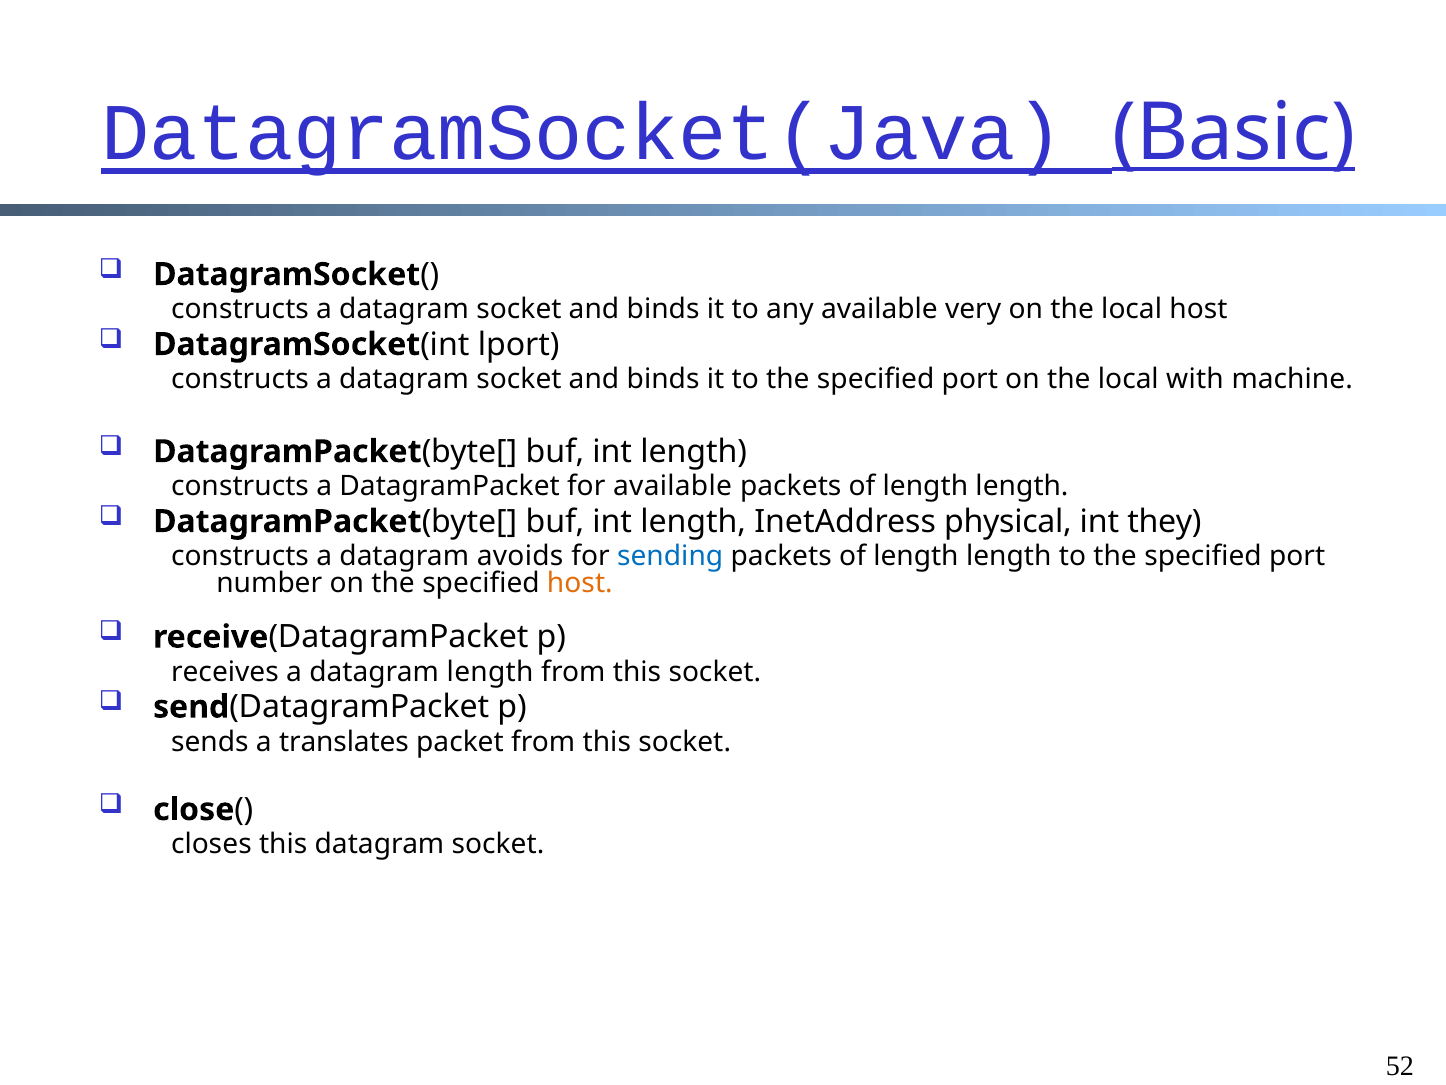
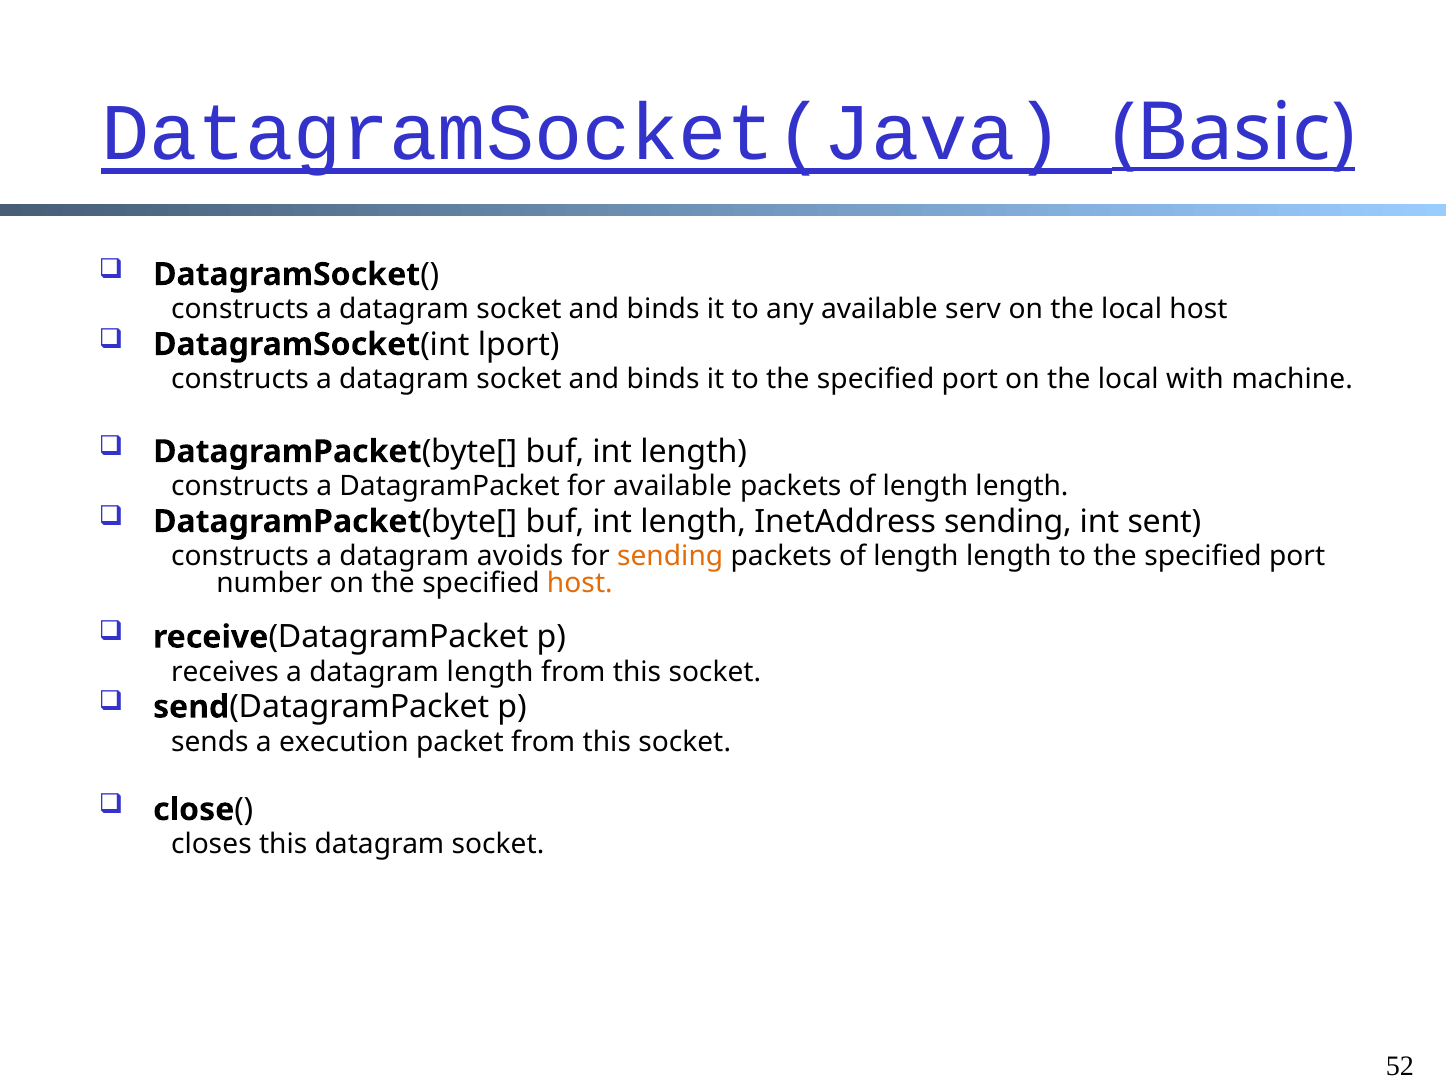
very: very -> serv
InetAddress physical: physical -> sending
they: they -> sent
sending at (670, 556) colour: blue -> orange
translates: translates -> execution
